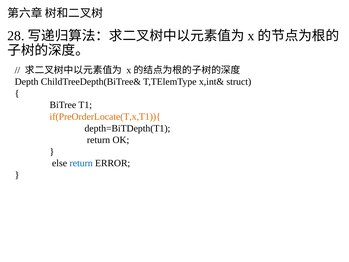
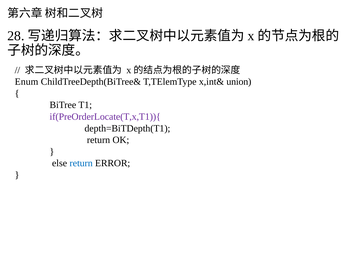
Depth: Depth -> Enum
struct: struct -> union
if(PreOrderLocate(T,x,T1)){ colour: orange -> purple
